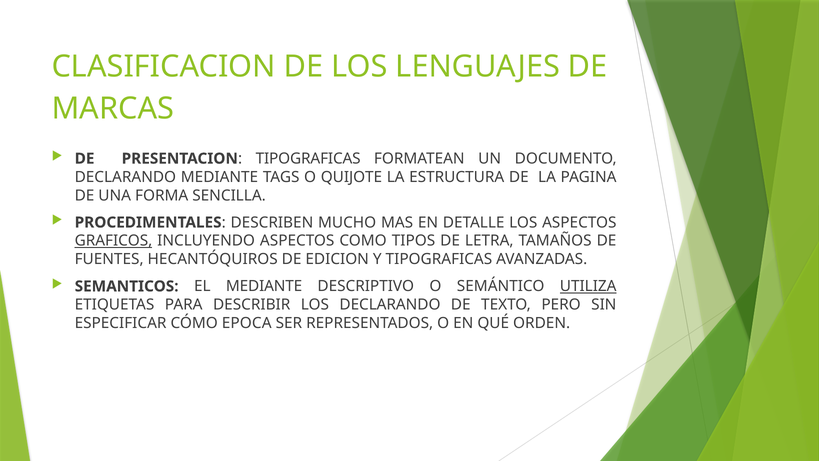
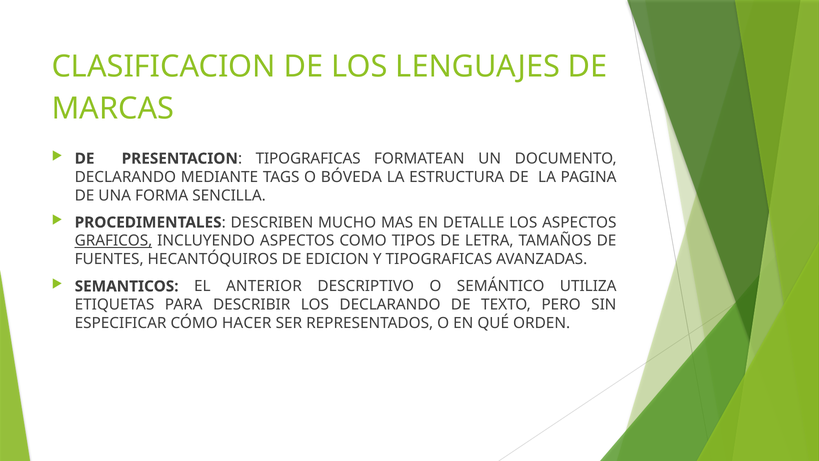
QUIJOTE: QUIJOTE -> BÓVEDA
EL MEDIANTE: MEDIANTE -> ANTERIOR
UTILIZA underline: present -> none
EPOCA: EPOCA -> HACER
